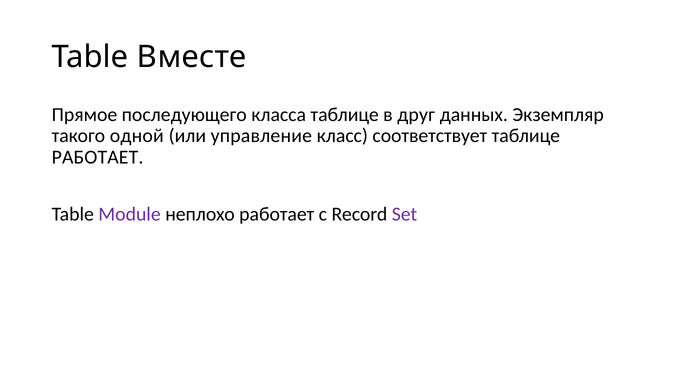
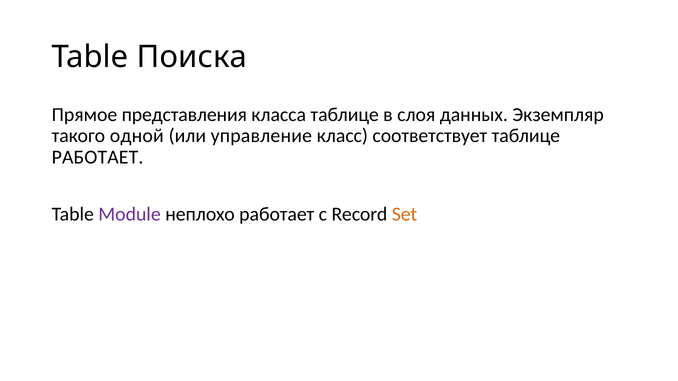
Вместе: Вместе -> Поиска
последующего: последующего -> представления
друг: друг -> слоя
Set colour: purple -> orange
